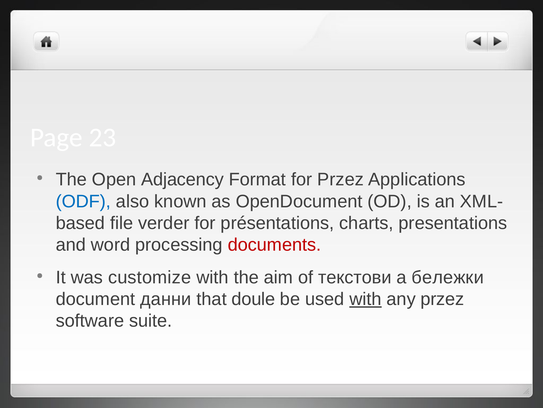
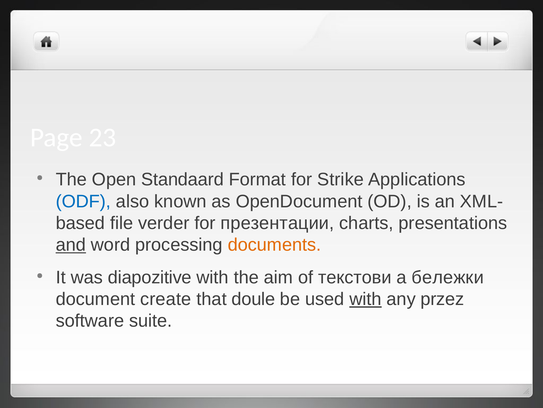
Adjacency: Adjacency -> Standaard
for Przez: Przez -> Strike
présentations: présentations -> презентации
and underline: none -> present
documents colour: red -> orange
customize: customize -> diapozitive
данни: данни -> create
